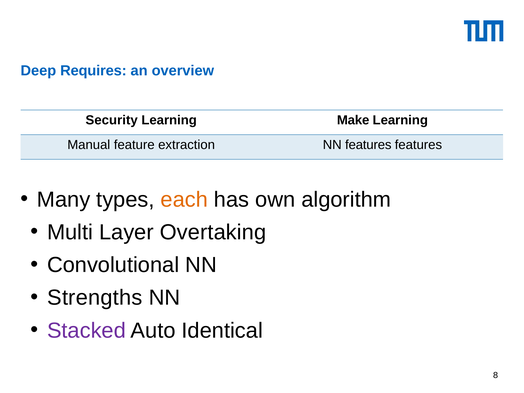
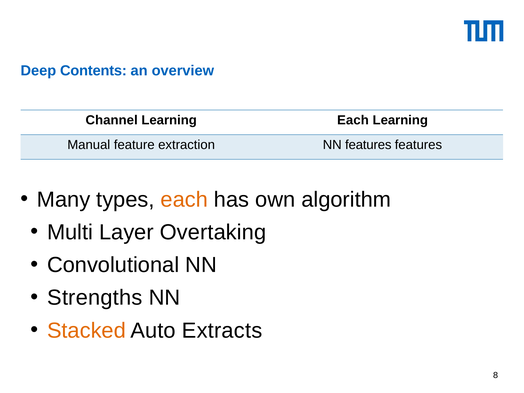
Requires: Requires -> Contents
Security: Security -> Channel
Learning Make: Make -> Each
Stacked colour: purple -> orange
Identical: Identical -> Extracts
